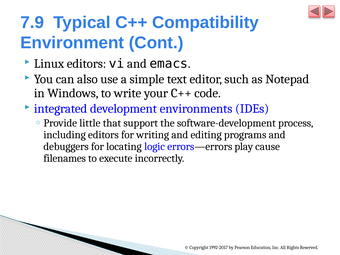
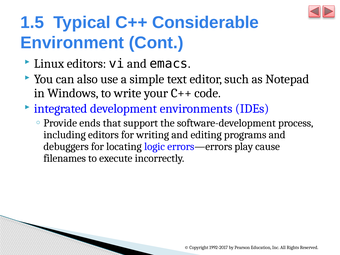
7.9: 7.9 -> 1.5
Compatibility: Compatibility -> Considerable
little: little -> ends
